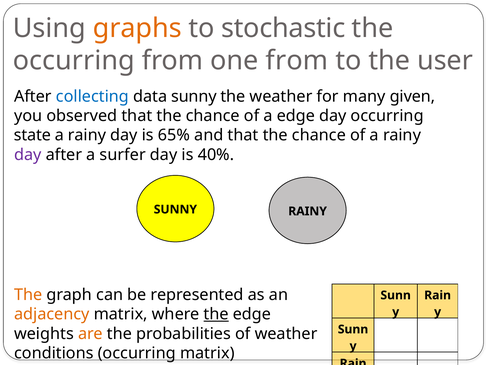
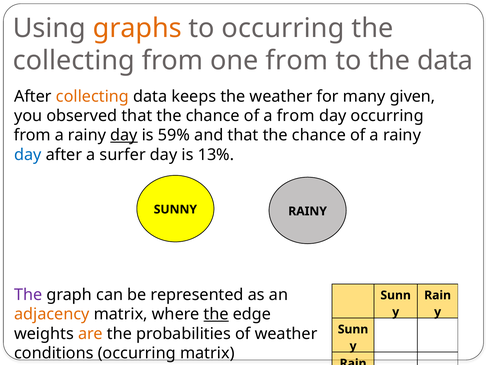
to stochastic: stochastic -> occurring
occurring at (74, 61): occurring -> collecting
the user: user -> data
collecting at (92, 96) colour: blue -> orange
data sunny: sunny -> keeps
a edge: edge -> from
state at (32, 135): state -> from
day at (124, 135) underline: none -> present
65%: 65% -> 59%
day at (28, 155) colour: purple -> blue
40%: 40% -> 13%
The at (28, 295) colour: orange -> purple
